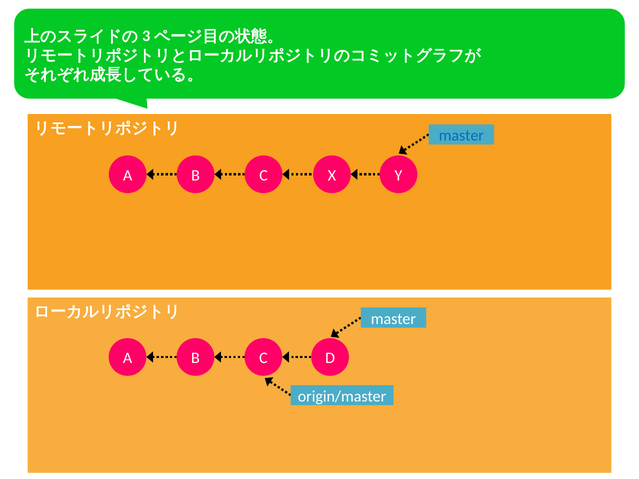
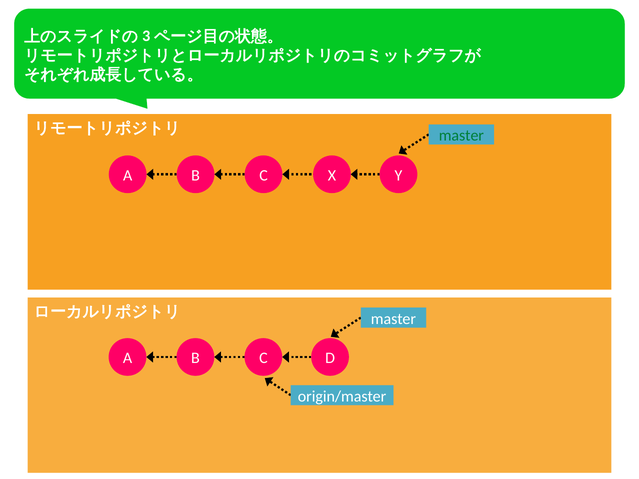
master at (461, 136) colour: blue -> green
